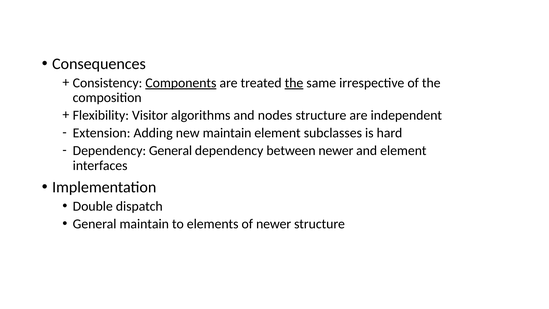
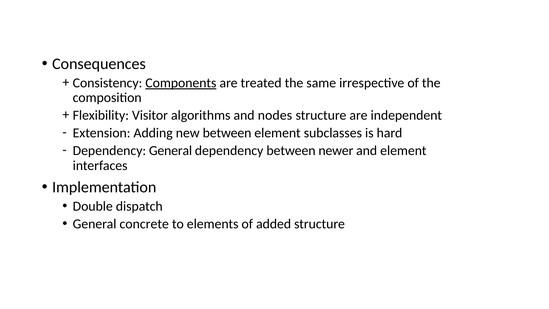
the at (294, 83) underline: present -> none
new maintain: maintain -> between
General maintain: maintain -> concrete
of newer: newer -> added
